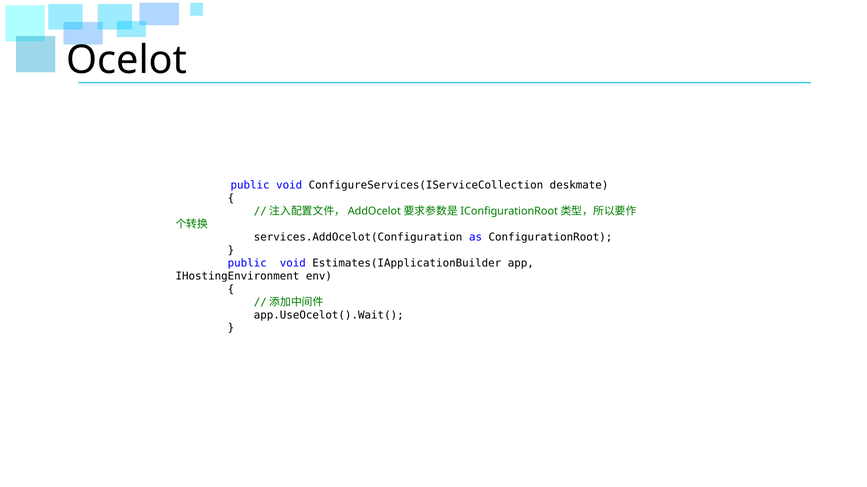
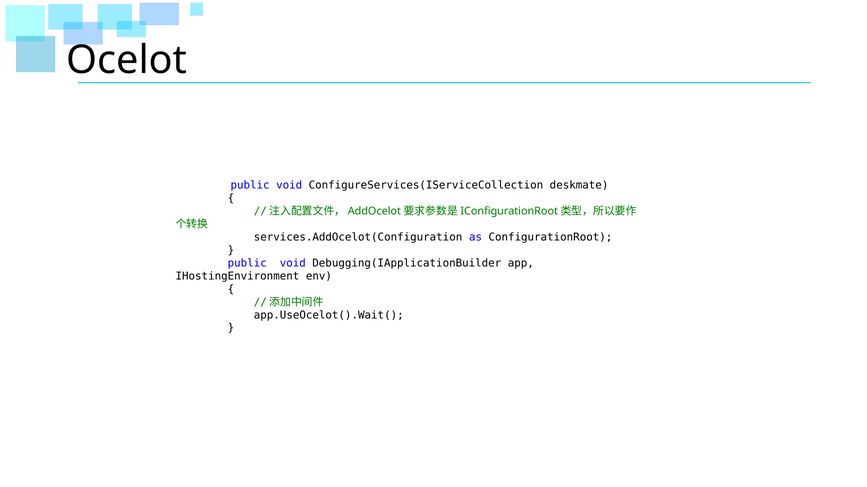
Estimates(IApplicationBuilder: Estimates(IApplicationBuilder -> Debugging(IApplicationBuilder
